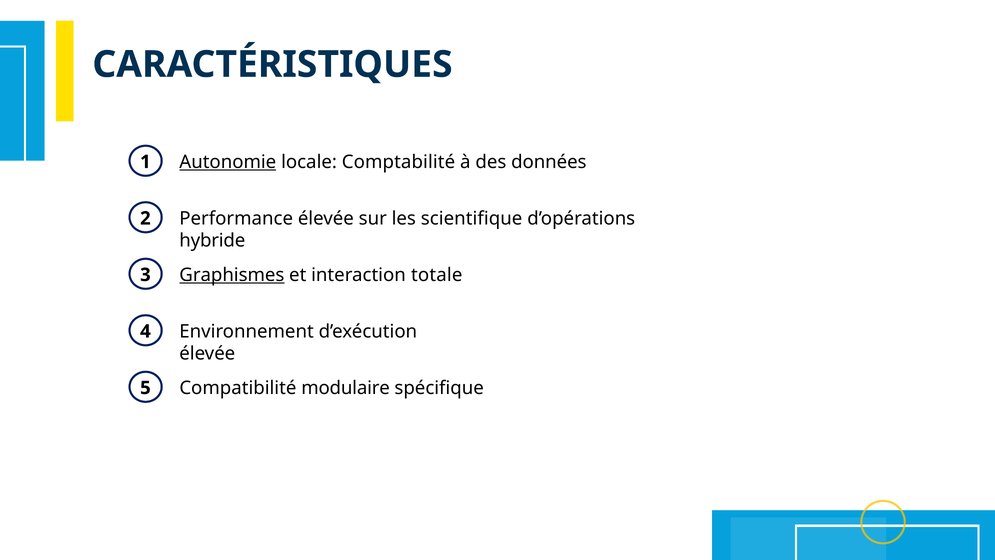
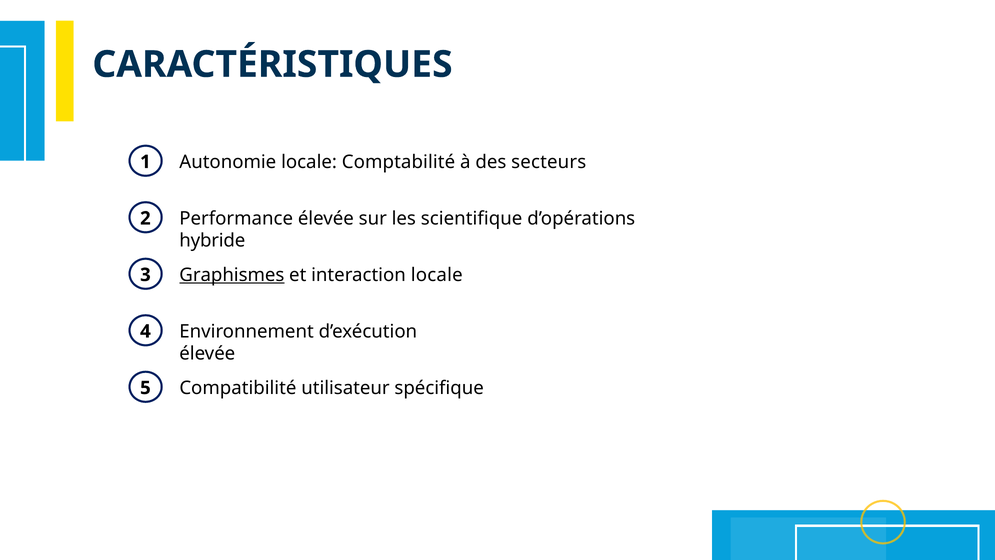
Autonomie underline: present -> none
données: données -> secteurs
interaction totale: totale -> locale
modulaire: modulaire -> utilisateur
